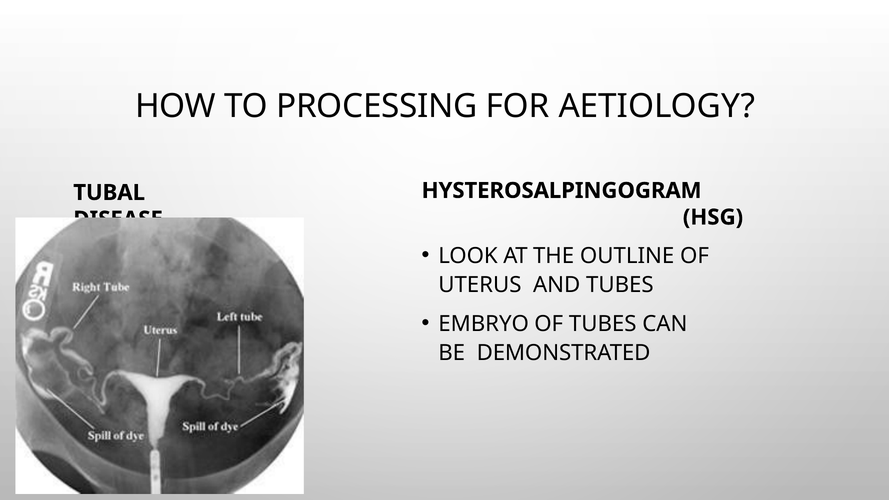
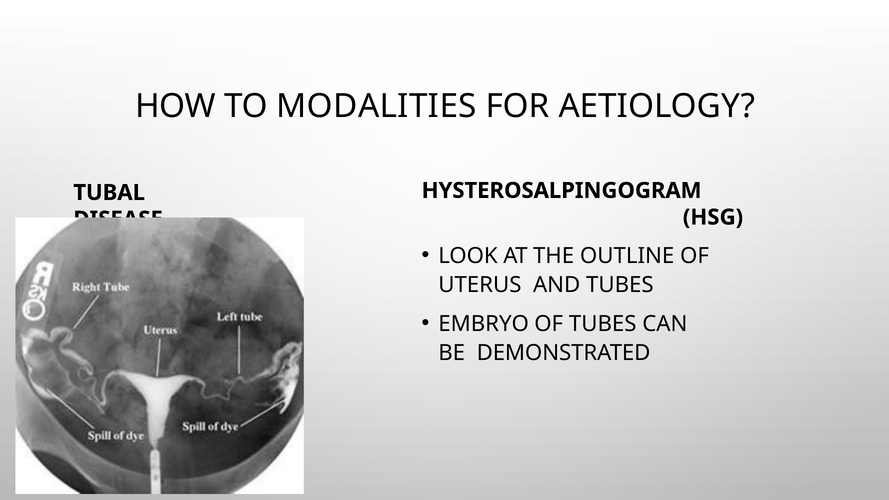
PROCESSING: PROCESSING -> MODALITIES
